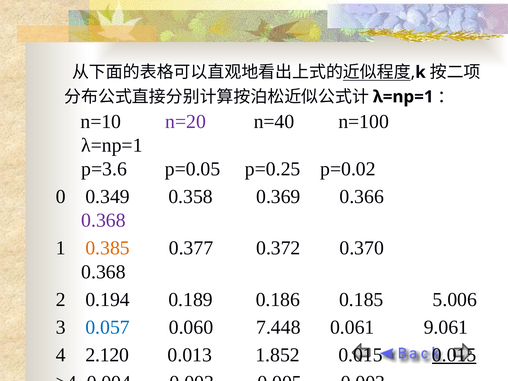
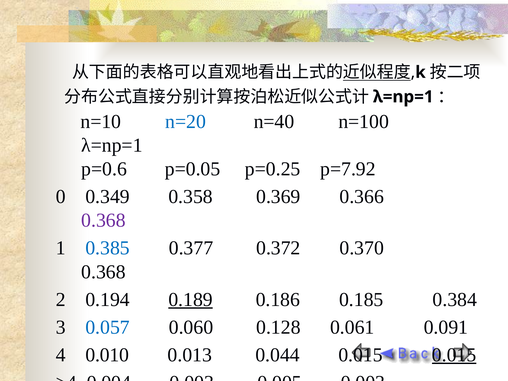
n=20 colour: purple -> blue
p=3.6: p=3.6 -> p=0.6
p=0.02: p=0.02 -> p=7.92
0.385 colour: orange -> blue
0.189 underline: none -> present
5.006: 5.006 -> 0.384
7.448: 7.448 -> 0.128
9.061: 9.061 -> 0.091
2.120: 2.120 -> 0.010
1.852: 1.852 -> 0.044
